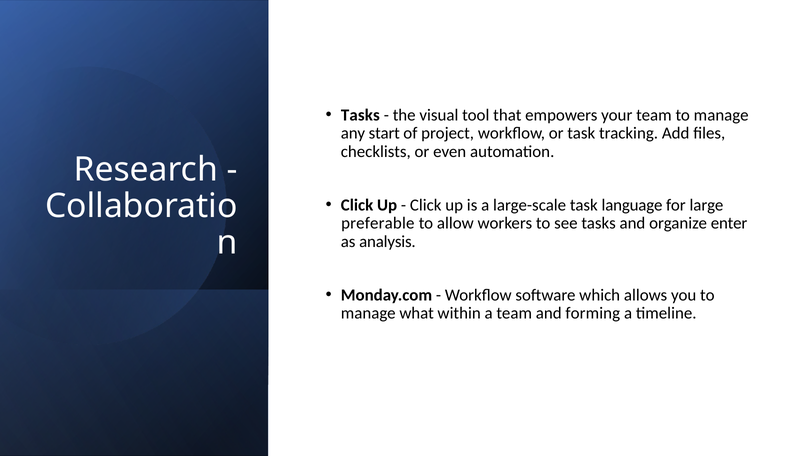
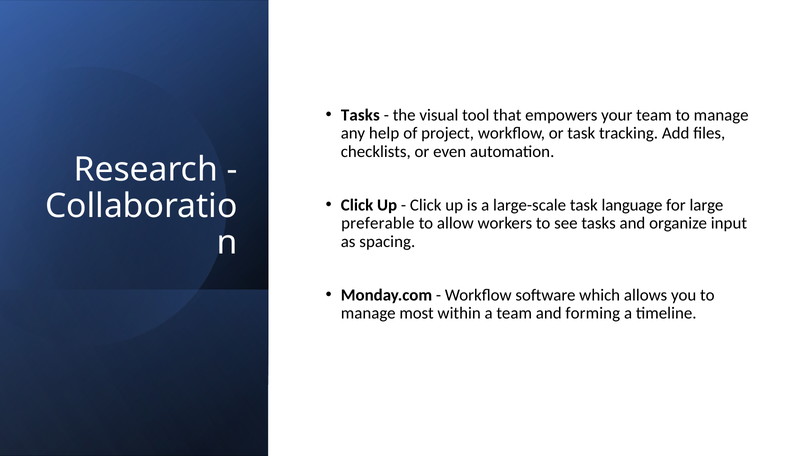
start: start -> help
enter: enter -> input
analysis: analysis -> spacing
what: what -> most
